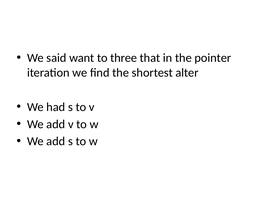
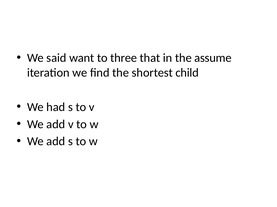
pointer: pointer -> assume
alter: alter -> child
